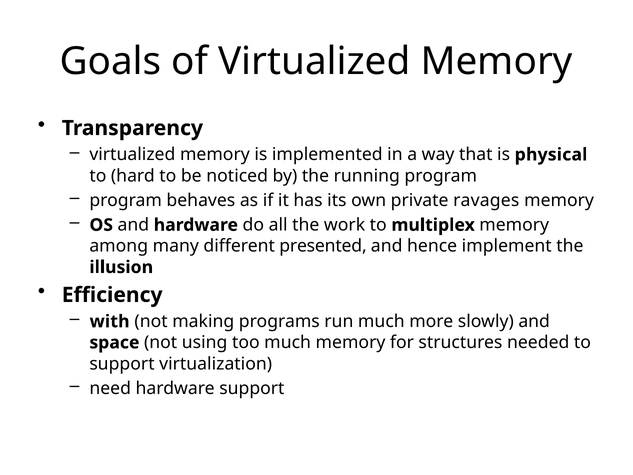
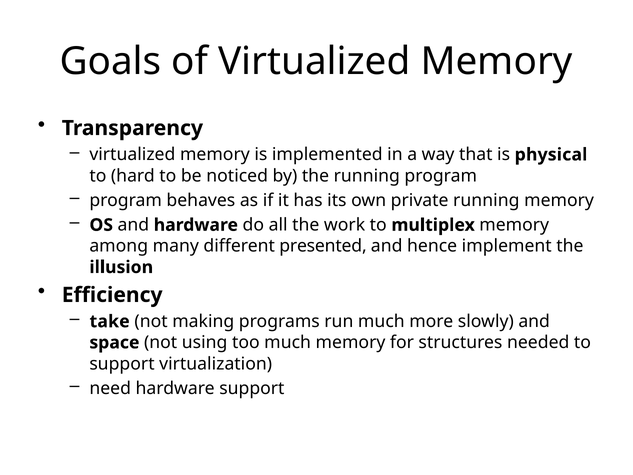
private ravages: ravages -> running
with: with -> take
